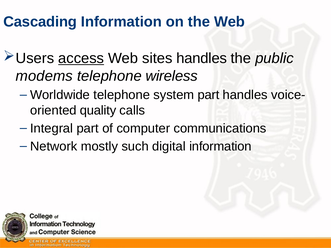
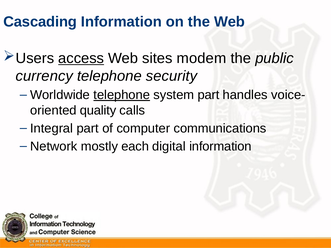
sites handles: handles -> modem
modems: modems -> currency
wireless: wireless -> security
telephone at (122, 95) underline: none -> present
such: such -> each
